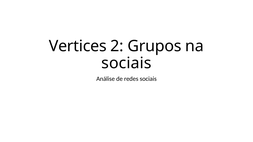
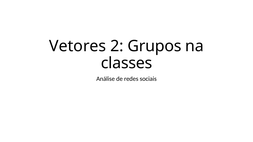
Vertices: Vertices -> Vetores
sociais at (126, 63): sociais -> classes
